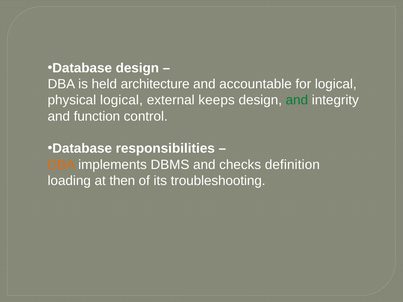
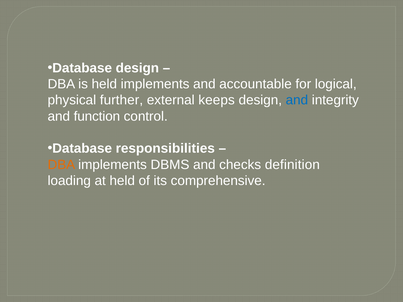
held architecture: architecture -> implements
physical logical: logical -> further
and at (297, 100) colour: green -> blue
at then: then -> held
troubleshooting: troubleshooting -> comprehensive
